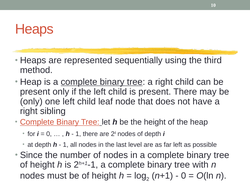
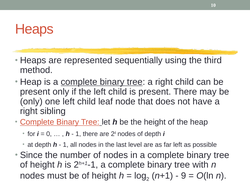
0 at (184, 175): 0 -> 9
